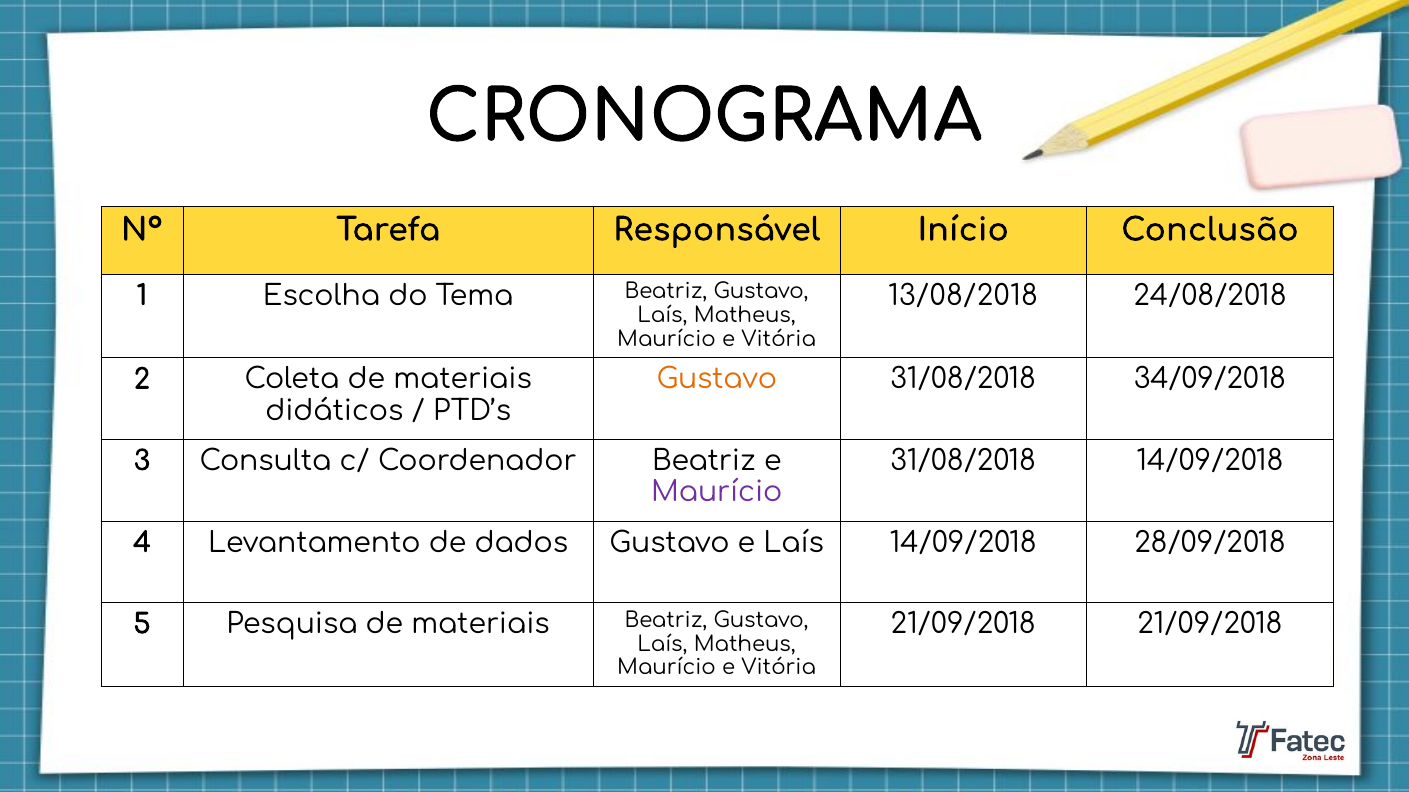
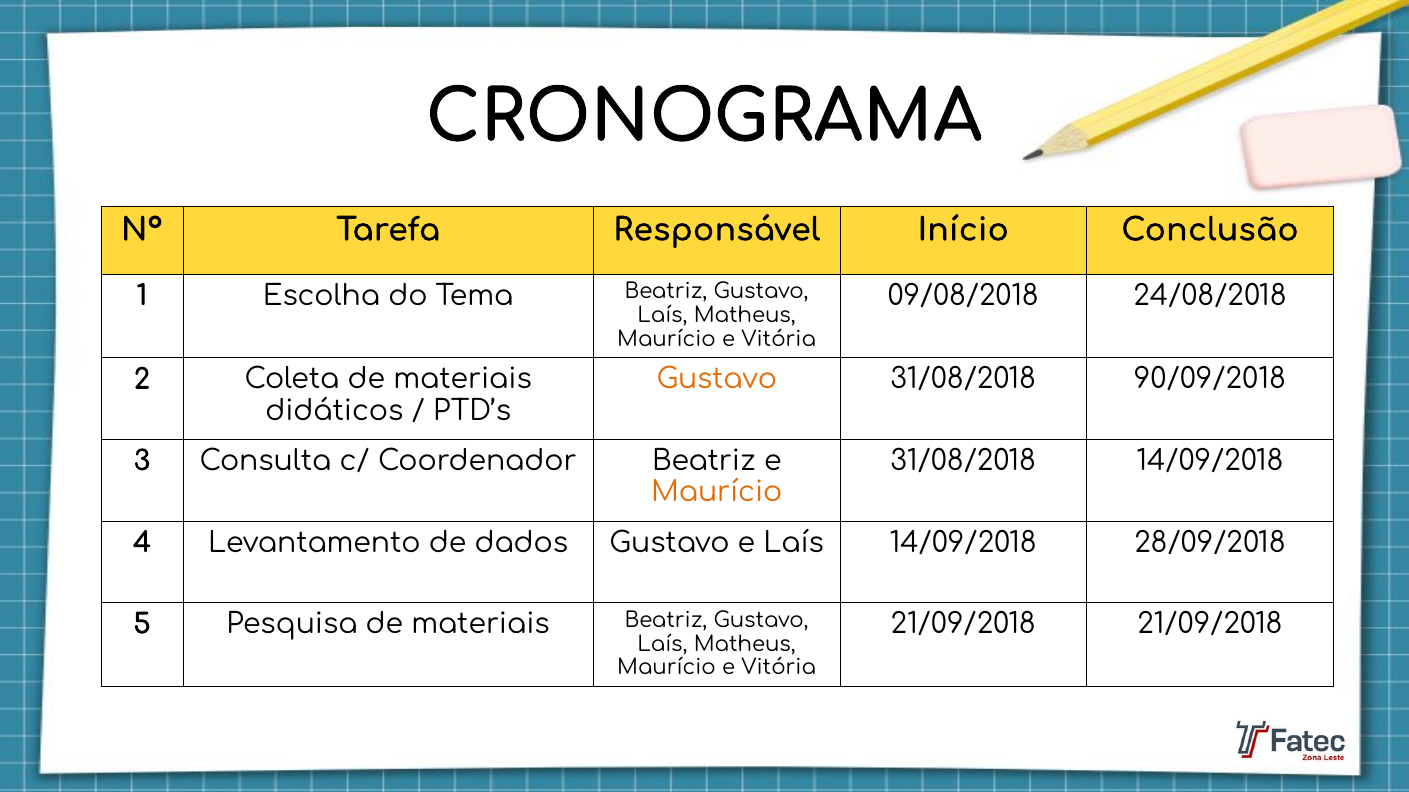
13/08/2018: 13/08/2018 -> 09/08/2018
34/09/2018: 34/09/2018 -> 90/09/2018
Maurício at (717, 493) colour: purple -> orange
